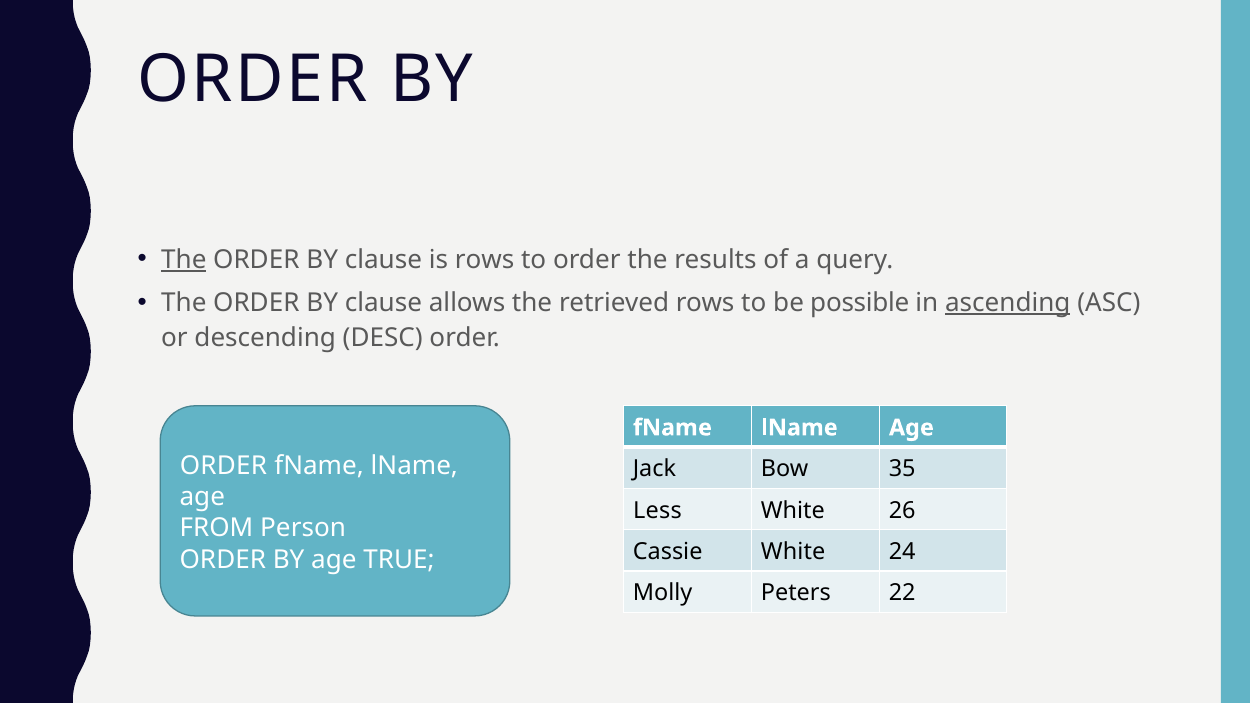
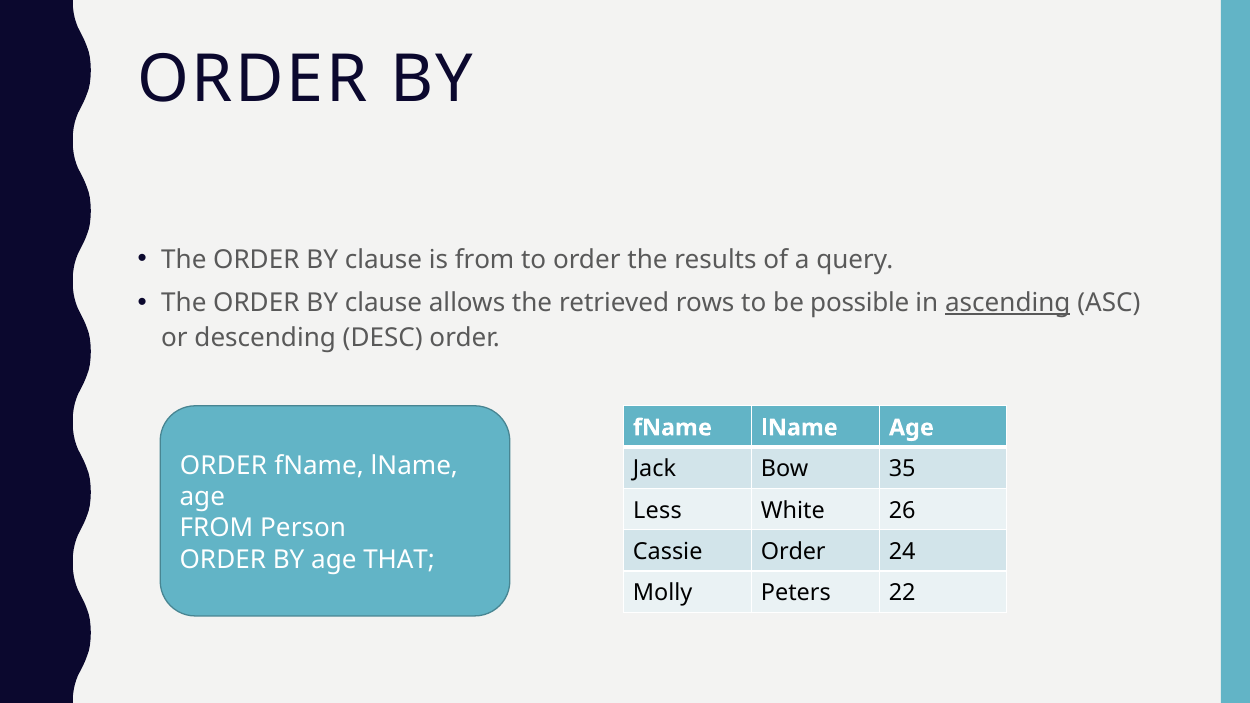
The at (184, 260) underline: present -> none
is rows: rows -> from
Cassie White: White -> Order
TRUE: TRUE -> THAT
